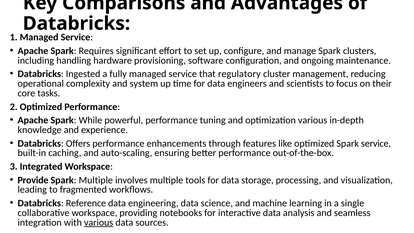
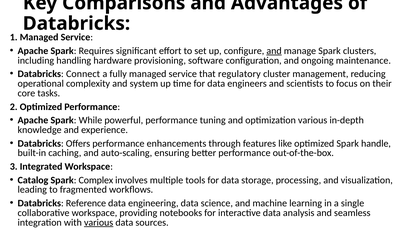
and at (274, 51) underline: none -> present
Ingested: Ingested -> Connect
Spark service: service -> handle
Provide: Provide -> Catalog
Spark Multiple: Multiple -> Complex
